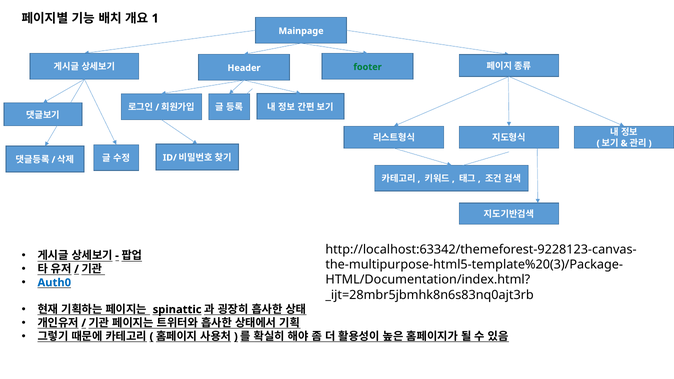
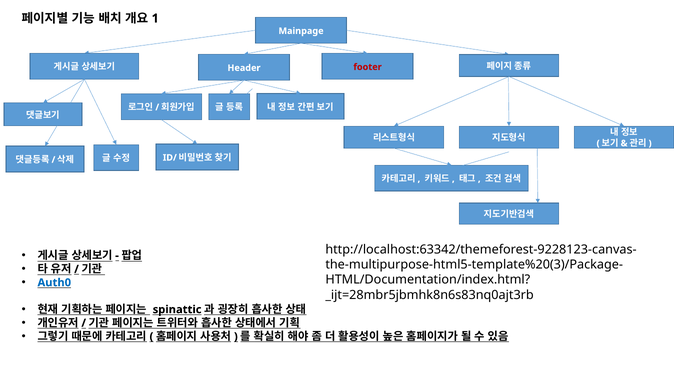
footer colour: green -> red
